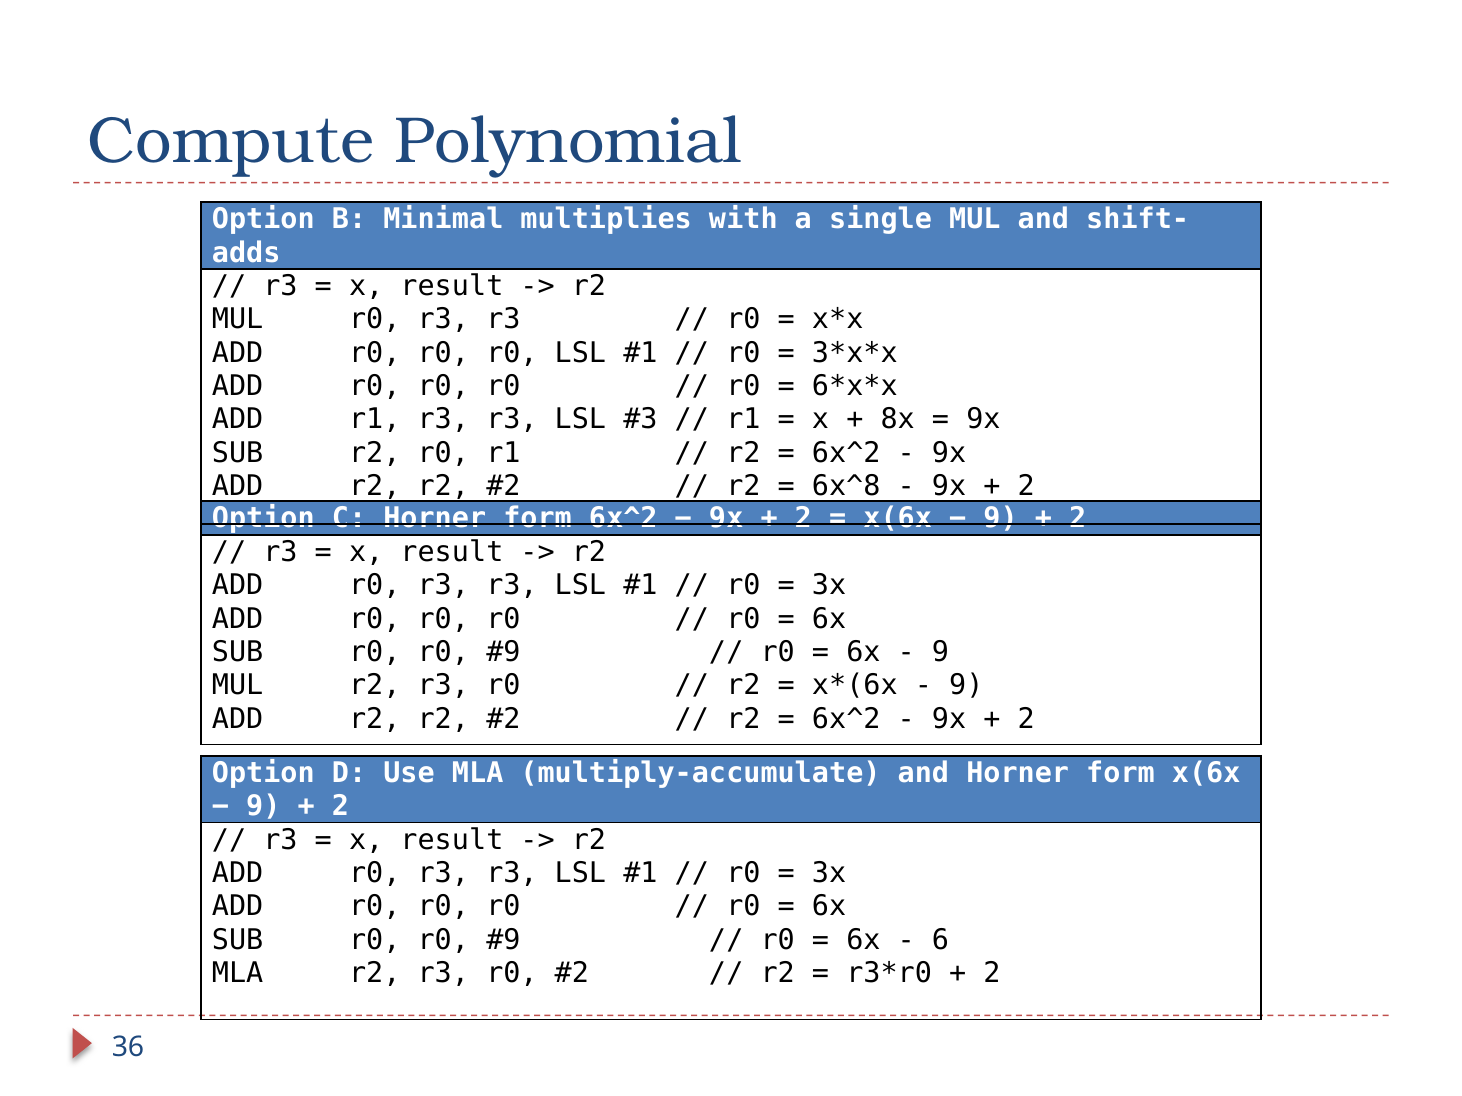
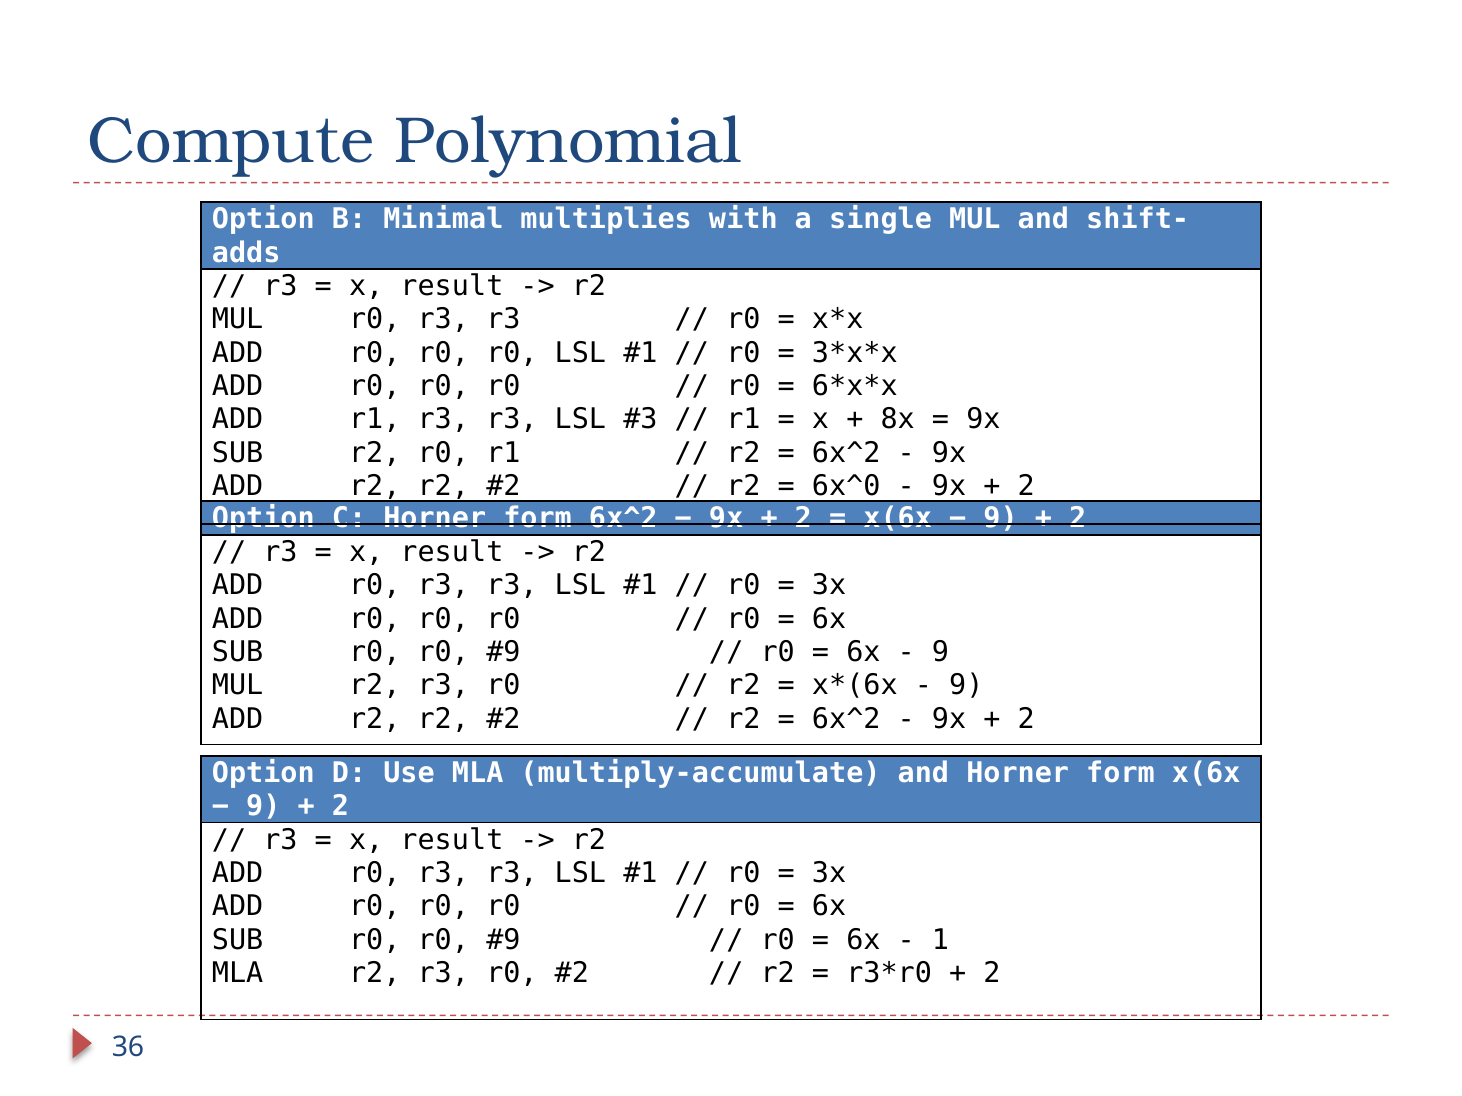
6x^8: 6x^8 -> 6x^0
6: 6 -> 1
